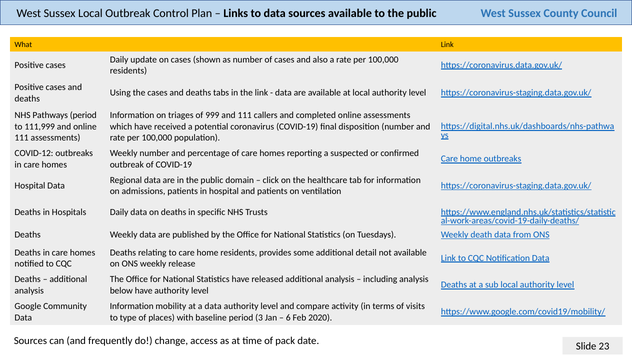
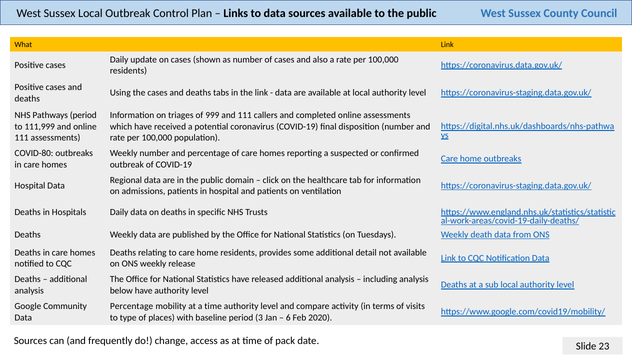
COVID-12: COVID-12 -> COVID-80
Information at (132, 306): Information -> Percentage
a data: data -> time
